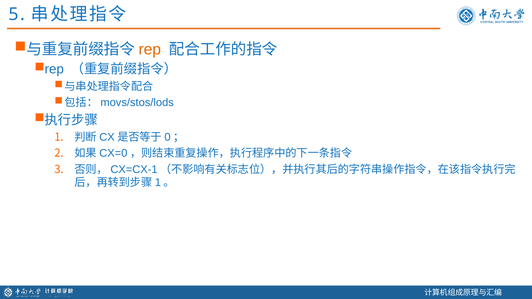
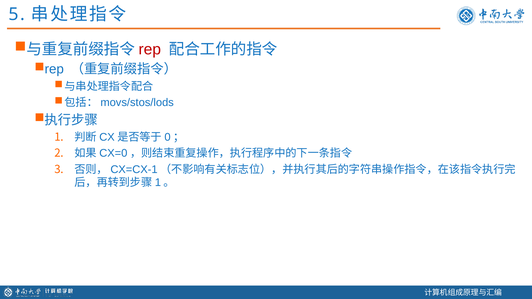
rep colour: orange -> red
